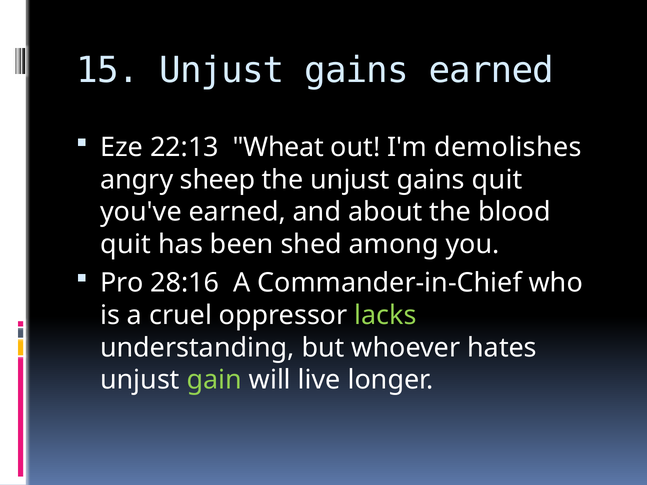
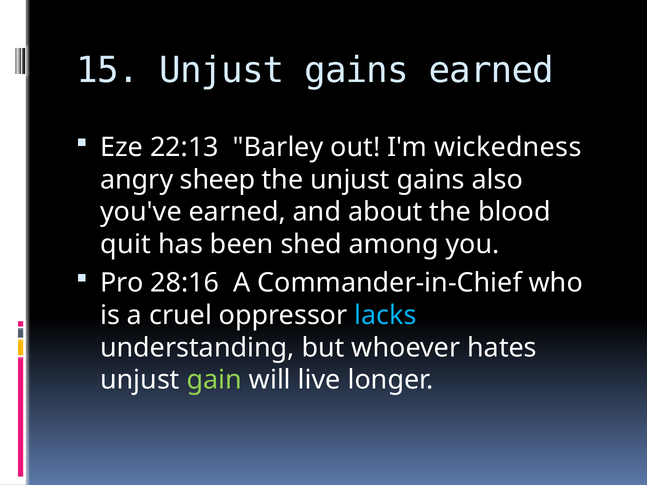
Wheat: Wheat -> Barley
demolishes: demolishes -> wickedness
gains quit: quit -> also
lacks colour: light green -> light blue
